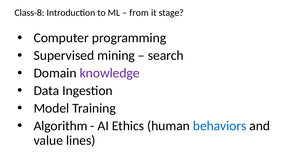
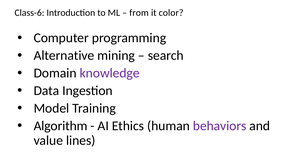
Class-8: Class-8 -> Class-6
stage: stage -> color
Supervised: Supervised -> Alternative
behaviors colour: blue -> purple
